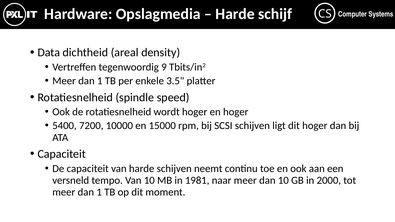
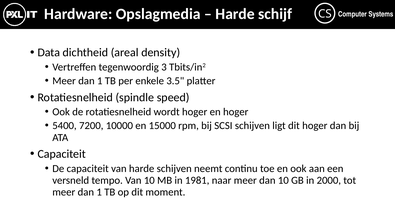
9: 9 -> 3
